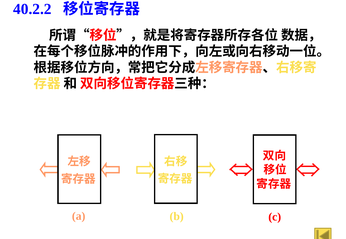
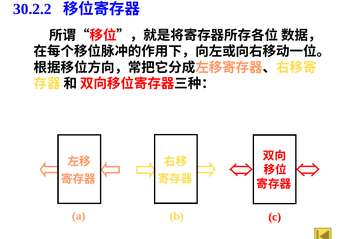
40.2.2: 40.2.2 -> 30.2.2
